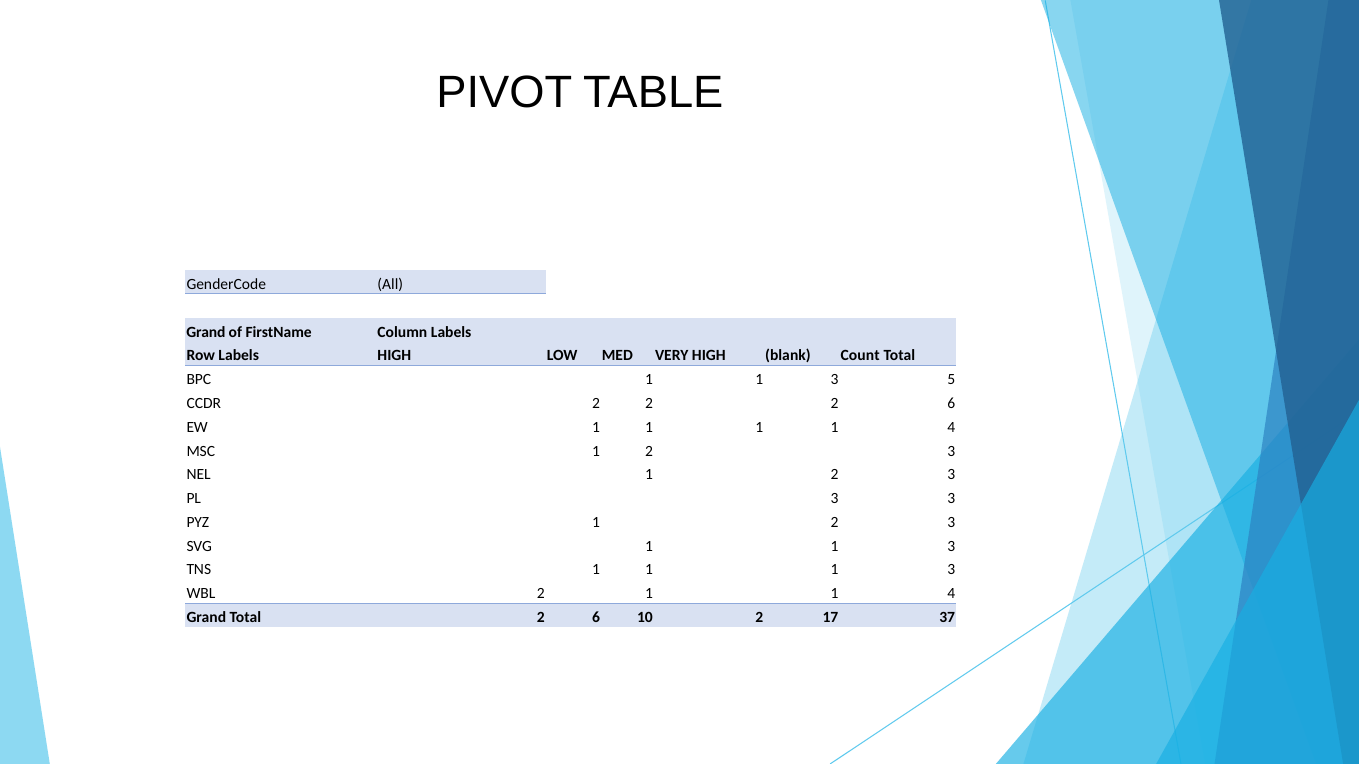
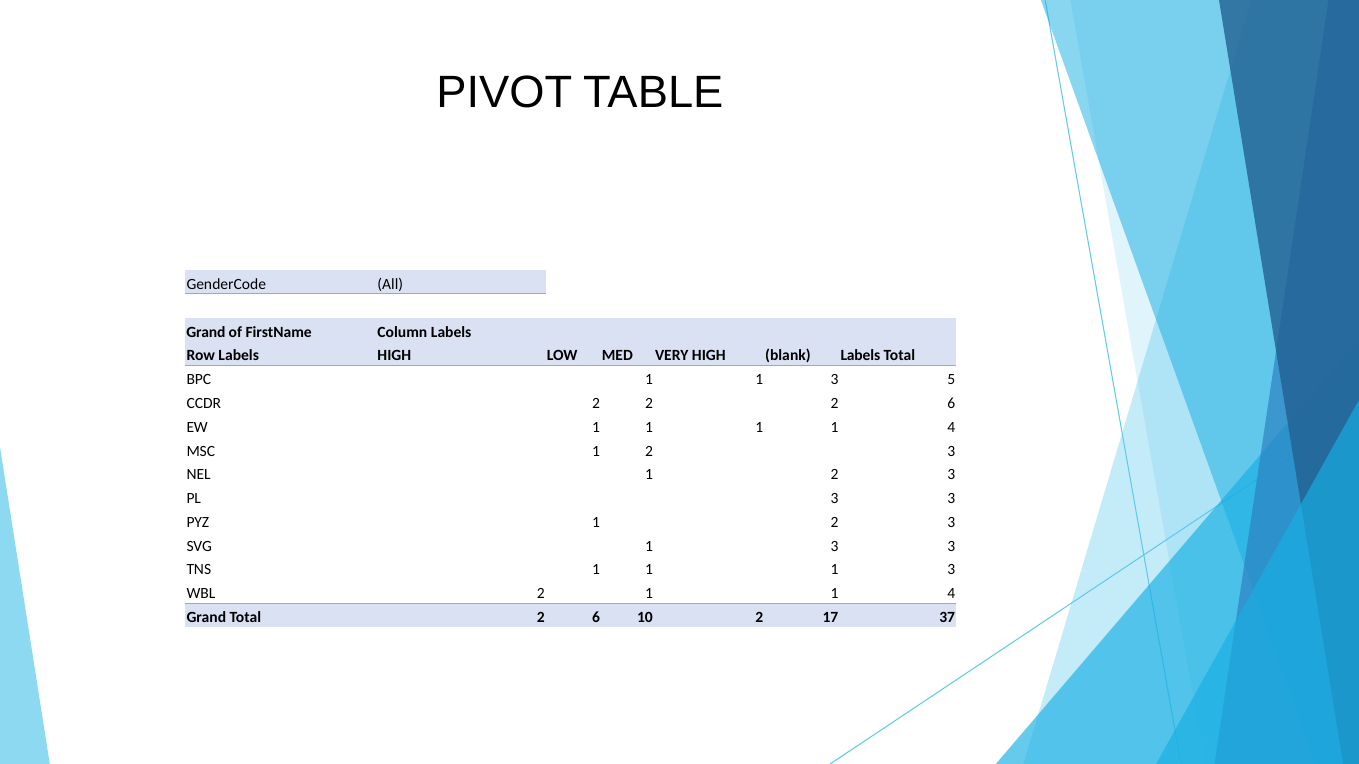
blank Count: Count -> Labels
SVG 1 1: 1 -> 3
